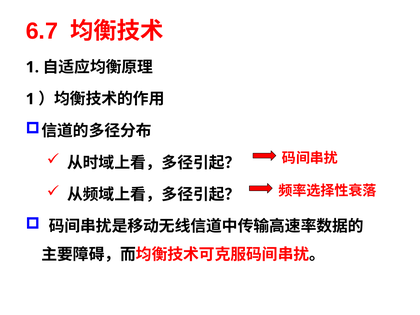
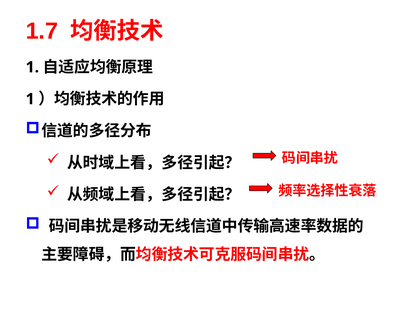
6.7: 6.7 -> 1.7
